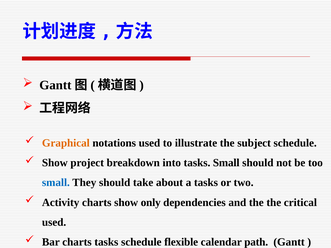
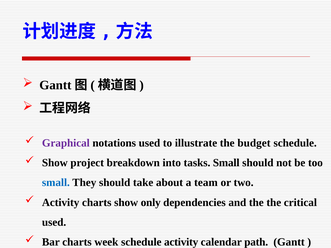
Graphical colour: orange -> purple
subject: subject -> budget
a tasks: tasks -> team
charts tasks: tasks -> week
schedule flexible: flexible -> activity
